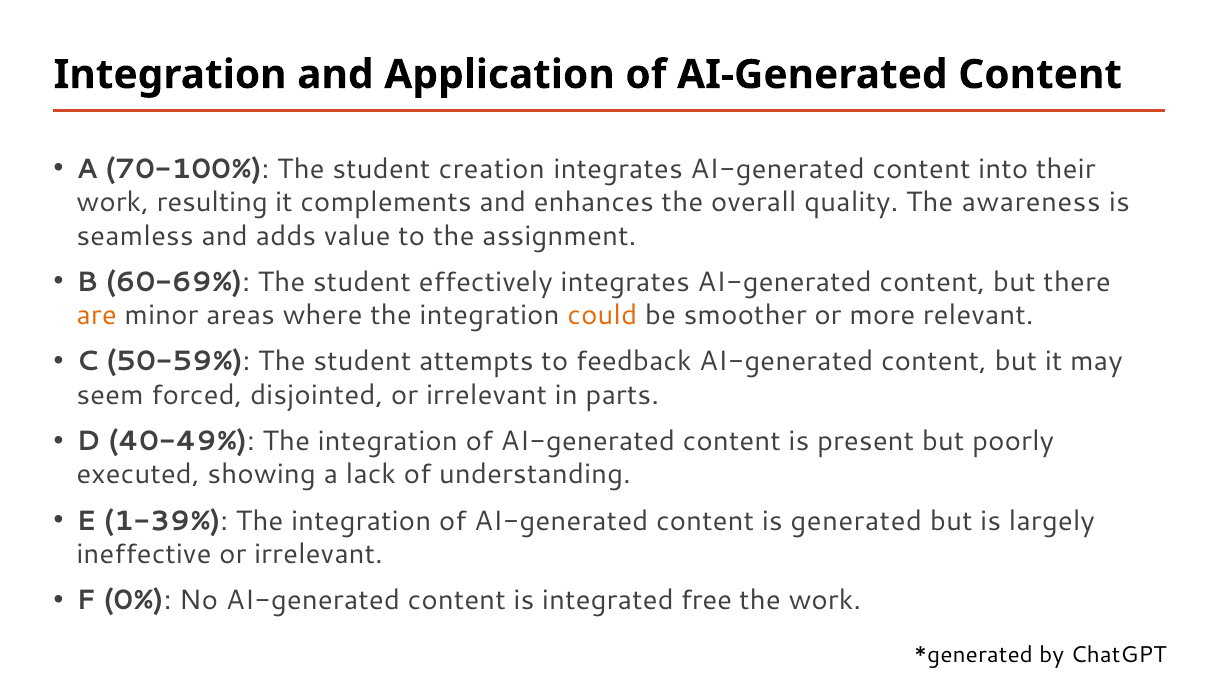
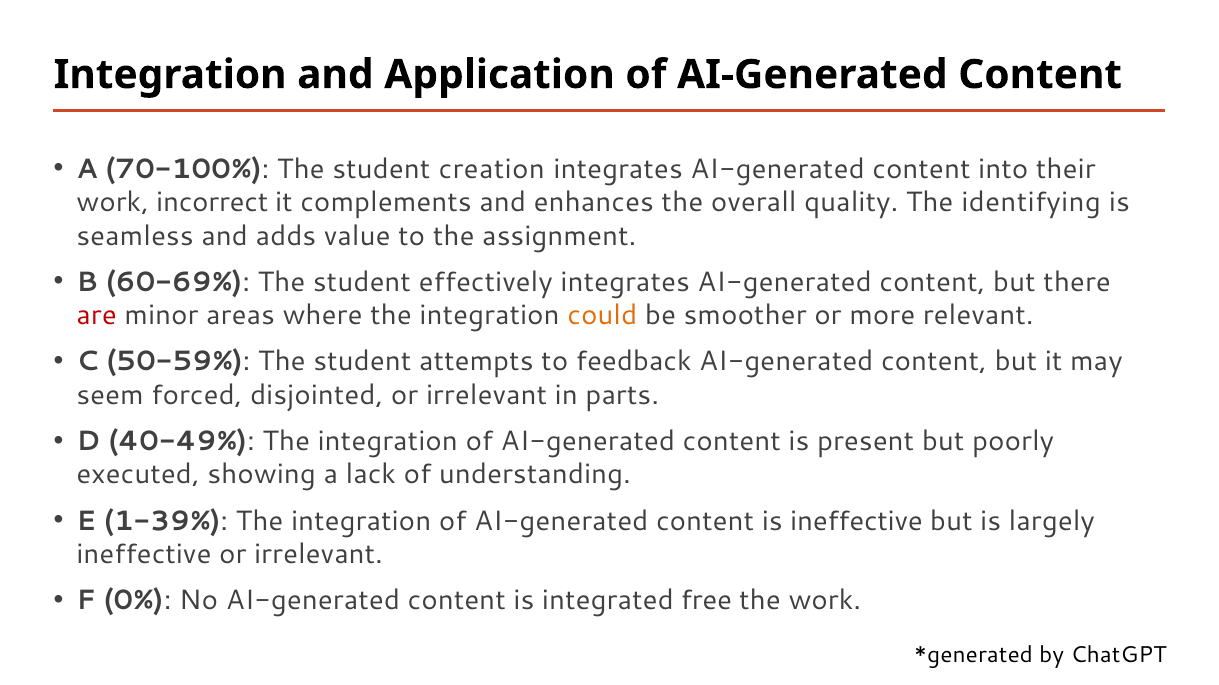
resulting: resulting -> incorrect
awareness: awareness -> identifying
are colour: orange -> red
is generated: generated -> ineffective
